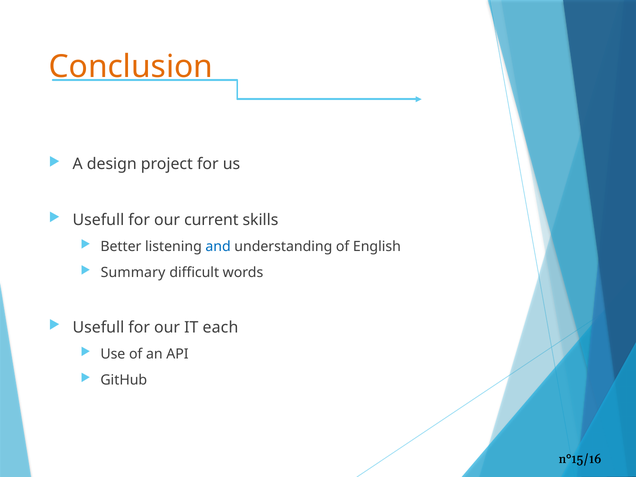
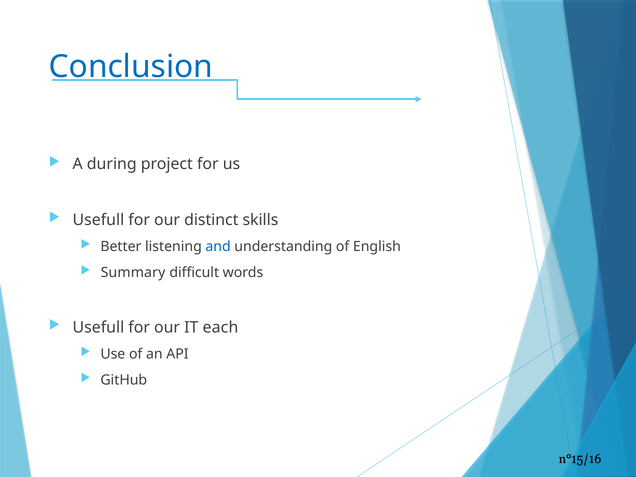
Conclusion colour: orange -> blue
design: design -> during
current: current -> distinct
